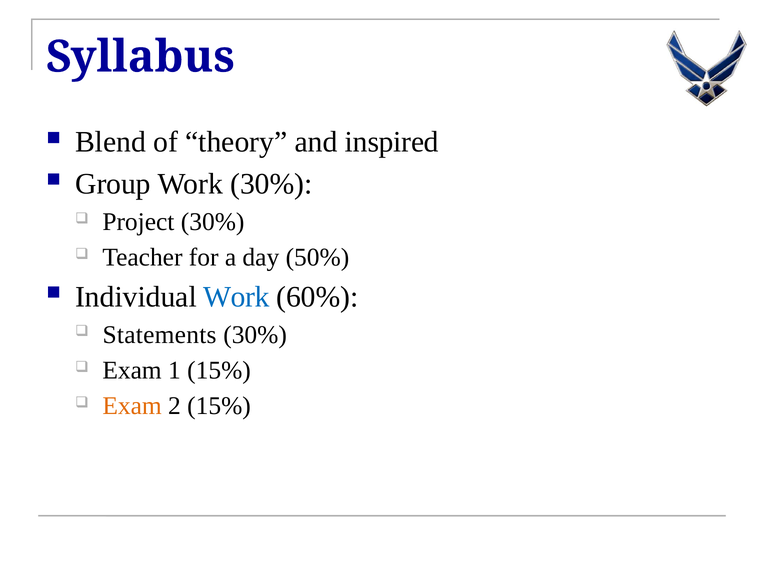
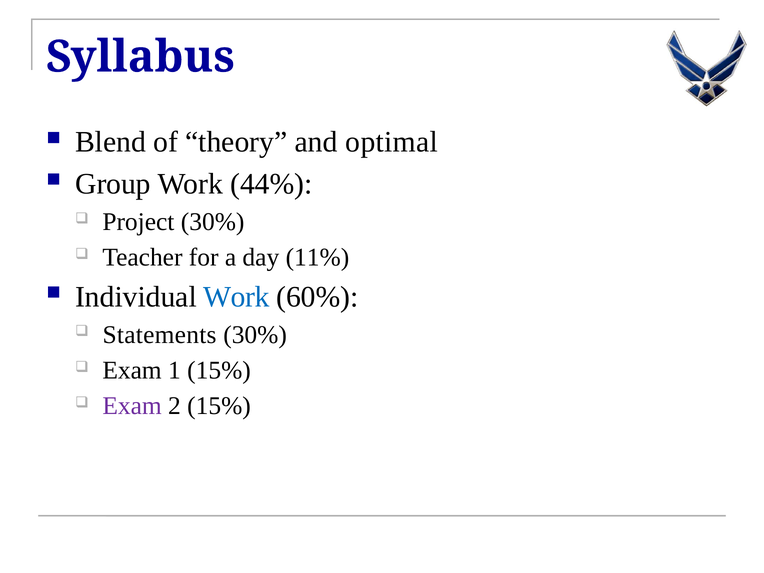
inspired: inspired -> optimal
Work 30%: 30% -> 44%
50%: 50% -> 11%
Exam at (132, 406) colour: orange -> purple
